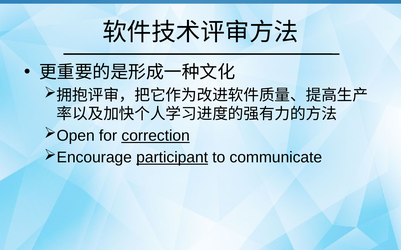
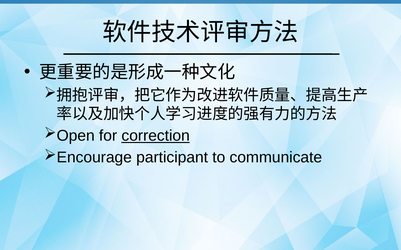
participant underline: present -> none
